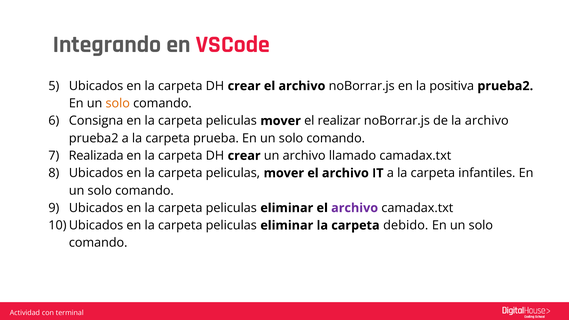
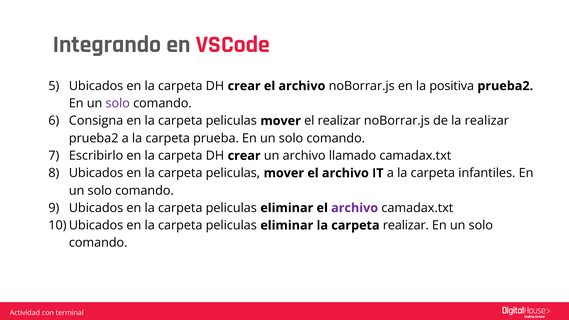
solo at (118, 103) colour: orange -> purple
la archivo: archivo -> realizar
Realizada: Realizada -> Escribirlo
carpeta debido: debido -> realizar
